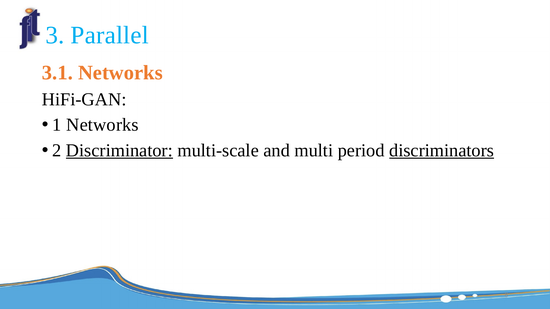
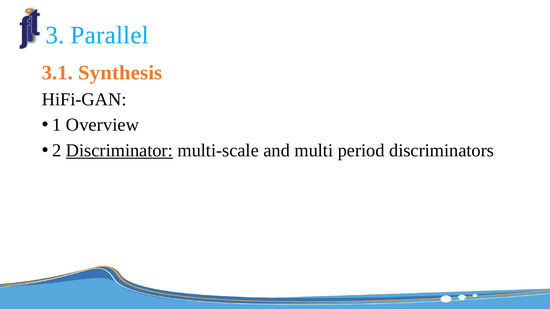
3.1 Networks: Networks -> Synthesis
Networks at (103, 125): Networks -> Overview
discriminators underline: present -> none
